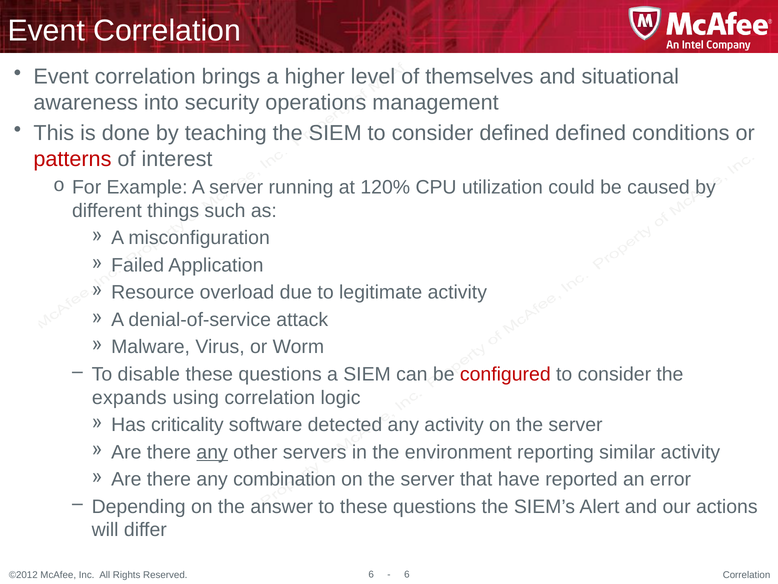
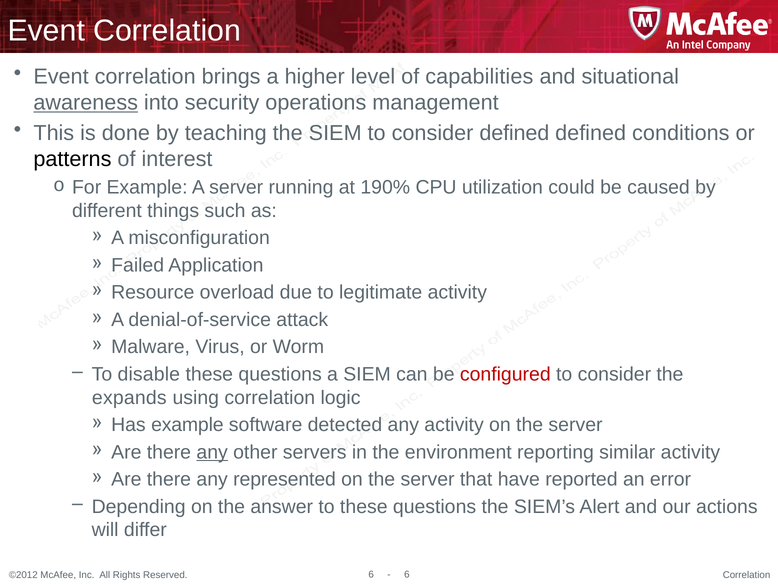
themselves: themselves -> capabilities
awareness underline: none -> present
patterns colour: red -> black
120%: 120% -> 190%
Has criticality: criticality -> example
combination: combination -> represented
